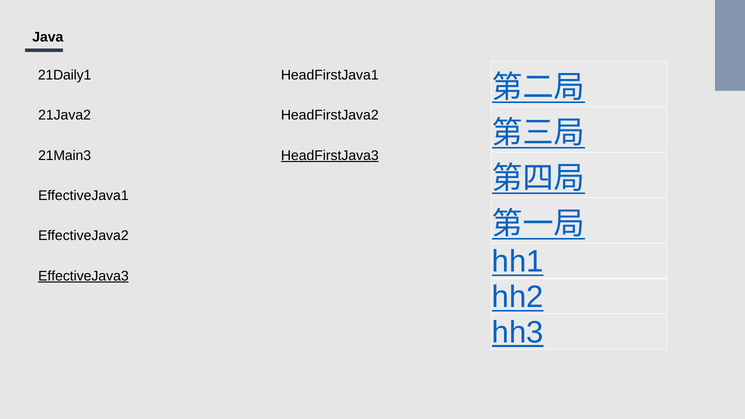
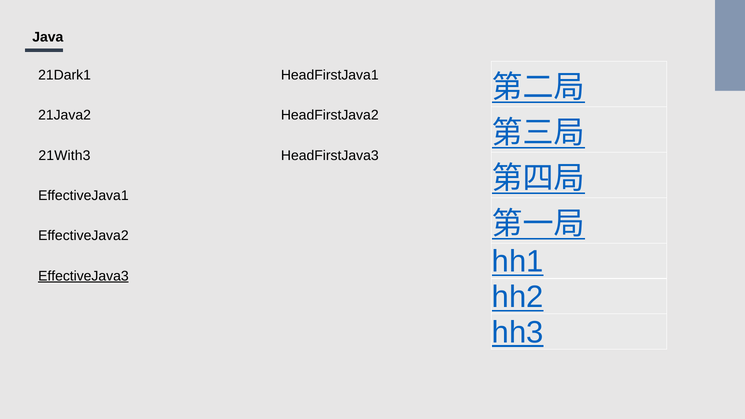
21Daily1: 21Daily1 -> 21Dark1
21Main3: 21Main3 -> 21With3
HeadFirstJava3 underline: present -> none
